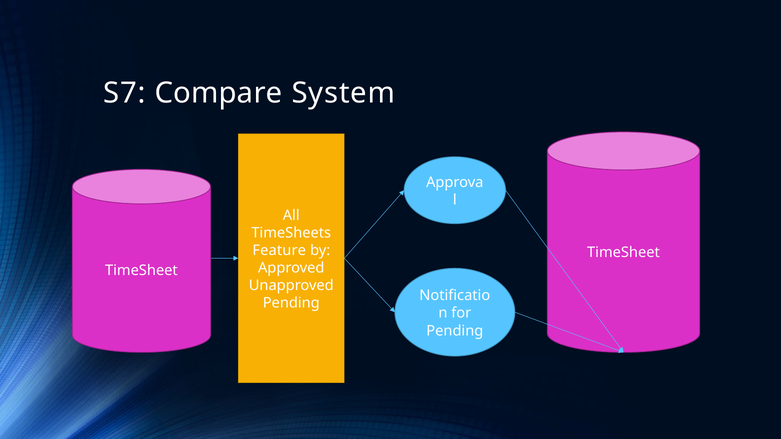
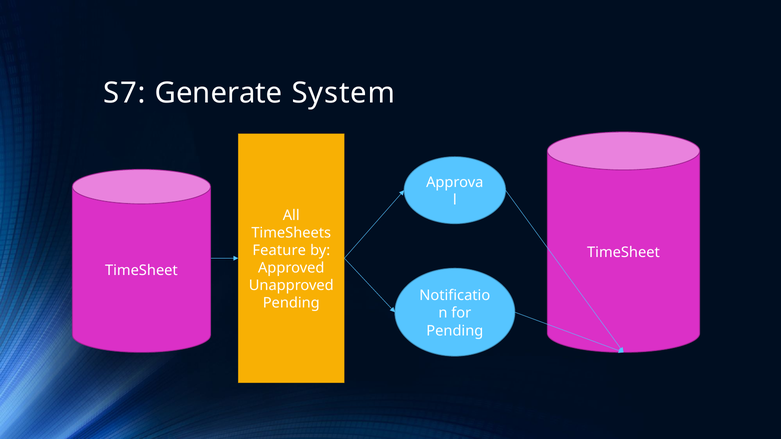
Compare: Compare -> Generate
